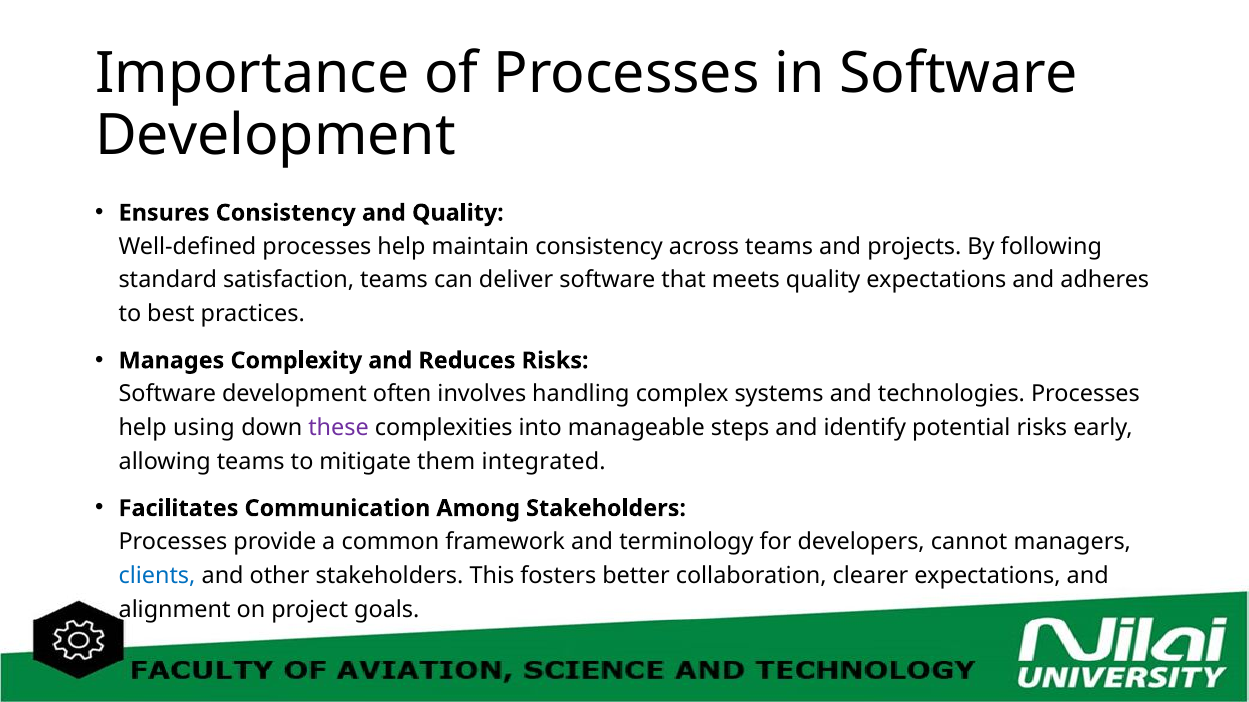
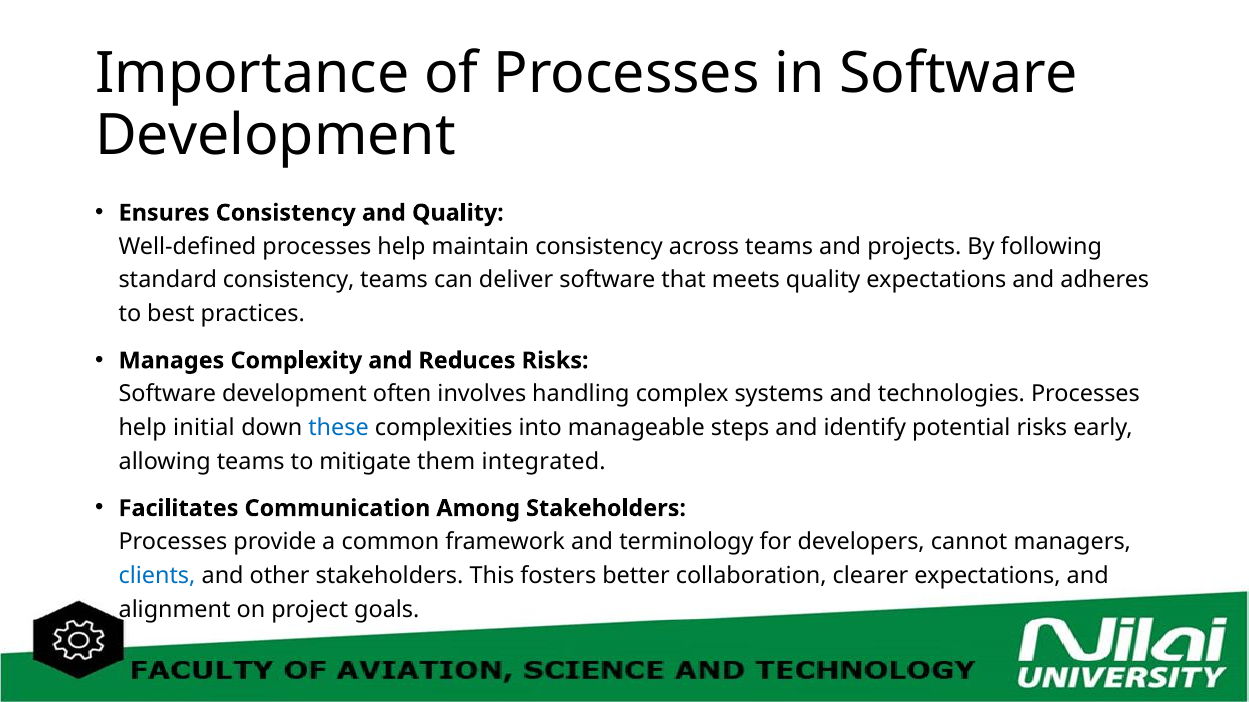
standard satisfaction: satisfaction -> consistency
using: using -> initial
these colour: purple -> blue
